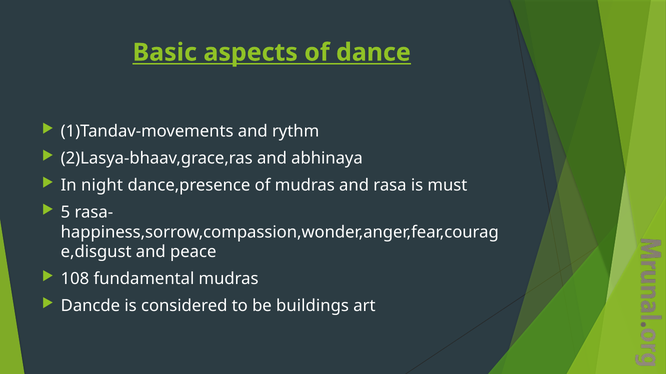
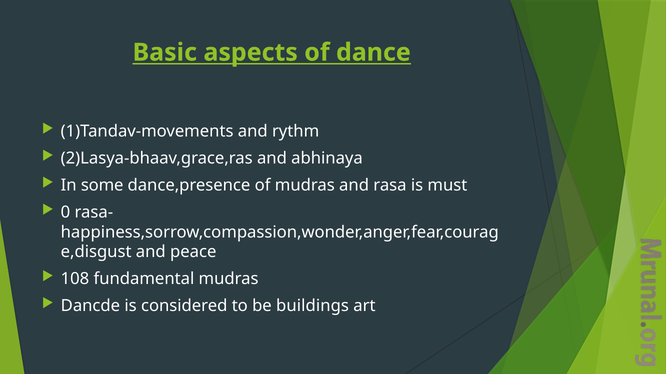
night: night -> some
5: 5 -> 0
